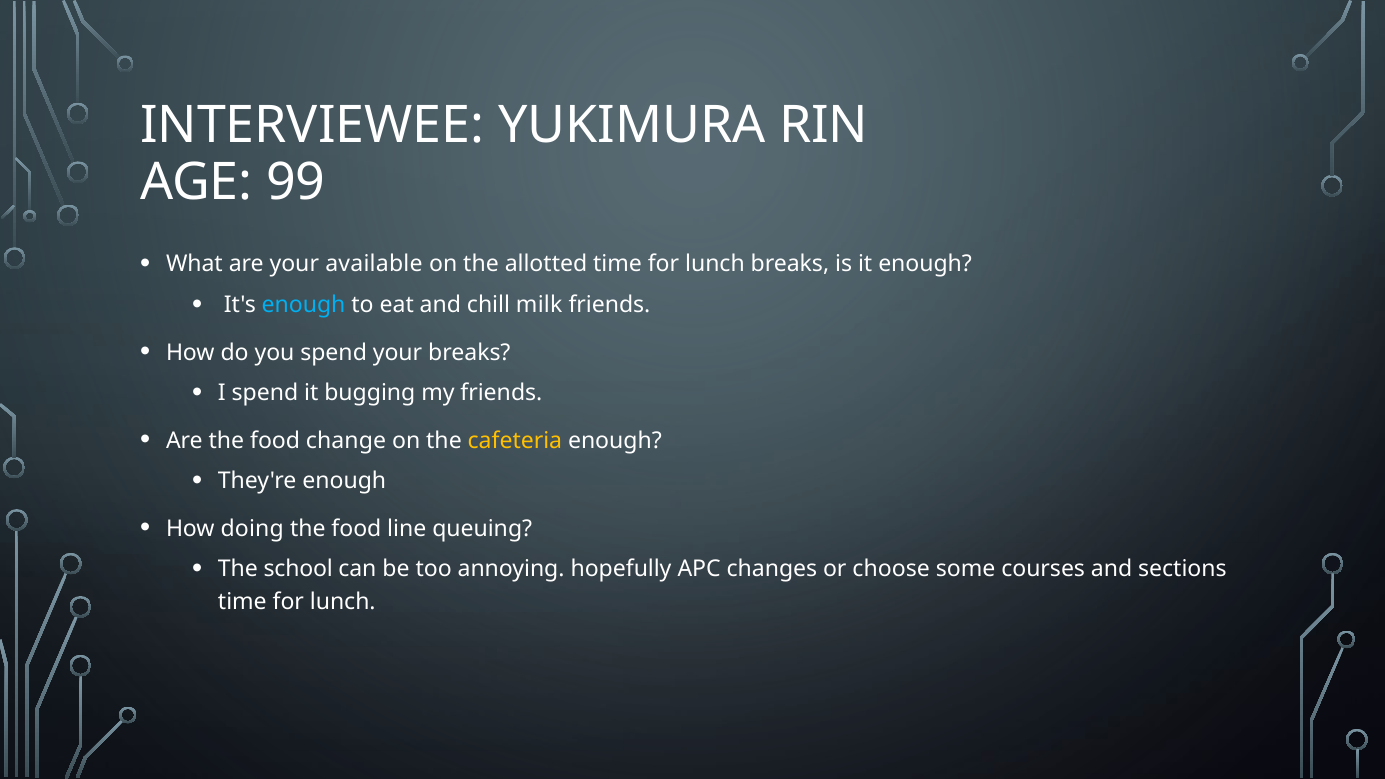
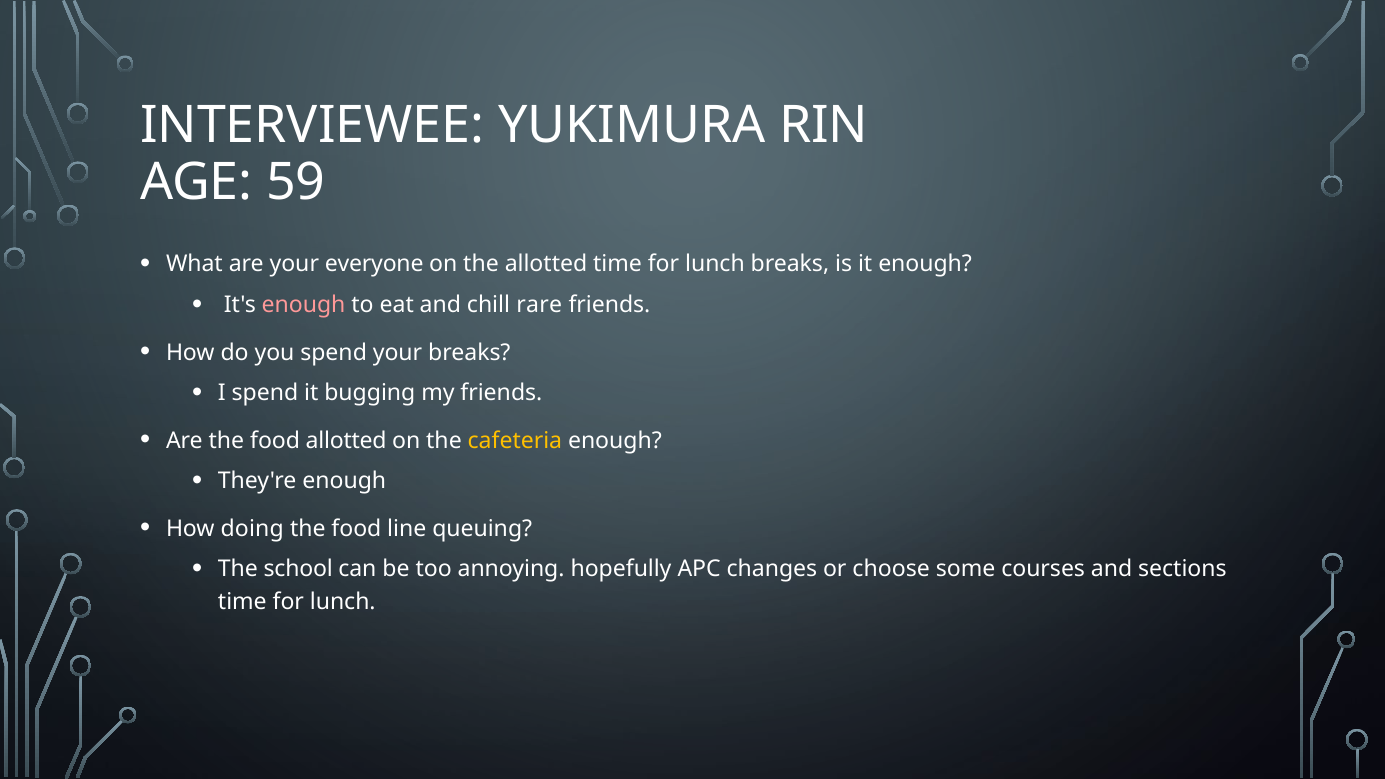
99: 99 -> 59
available: available -> everyone
enough at (304, 305) colour: light blue -> pink
milk: milk -> rare
food change: change -> allotted
